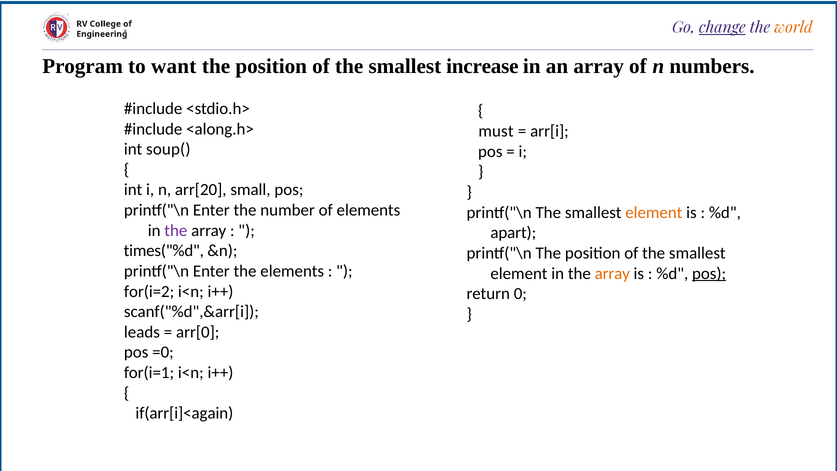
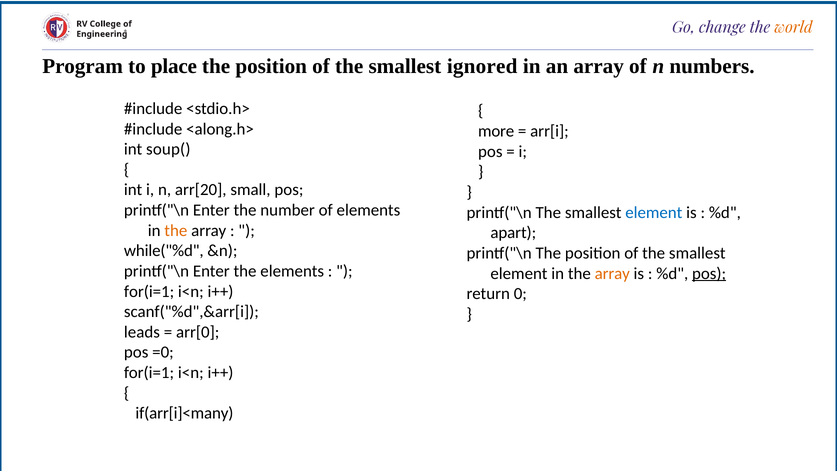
change underline: present -> none
want: want -> place
increase: increase -> ignored
must: must -> more
element at (654, 212) colour: orange -> blue
the at (176, 230) colour: purple -> orange
times("%d: times("%d -> while("%d
for(i=2 at (149, 291): for(i=2 -> for(i=1
if(arr[i]<again: if(arr[i]<again -> if(arr[i]<many
